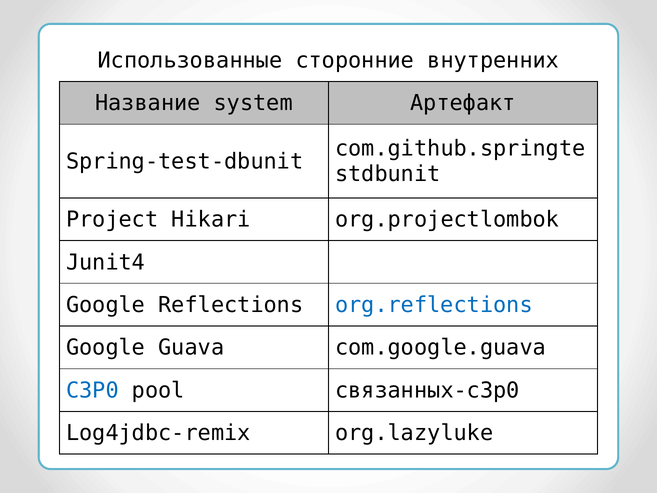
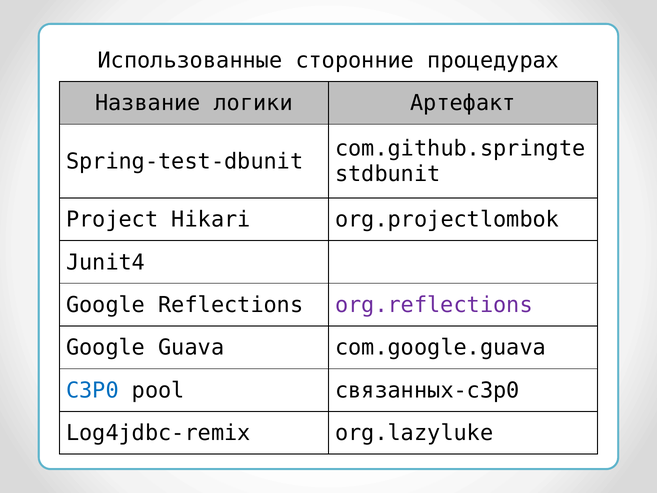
внутренних: внутренних -> процедурах
system: system -> логики
org.reflections colour: blue -> purple
